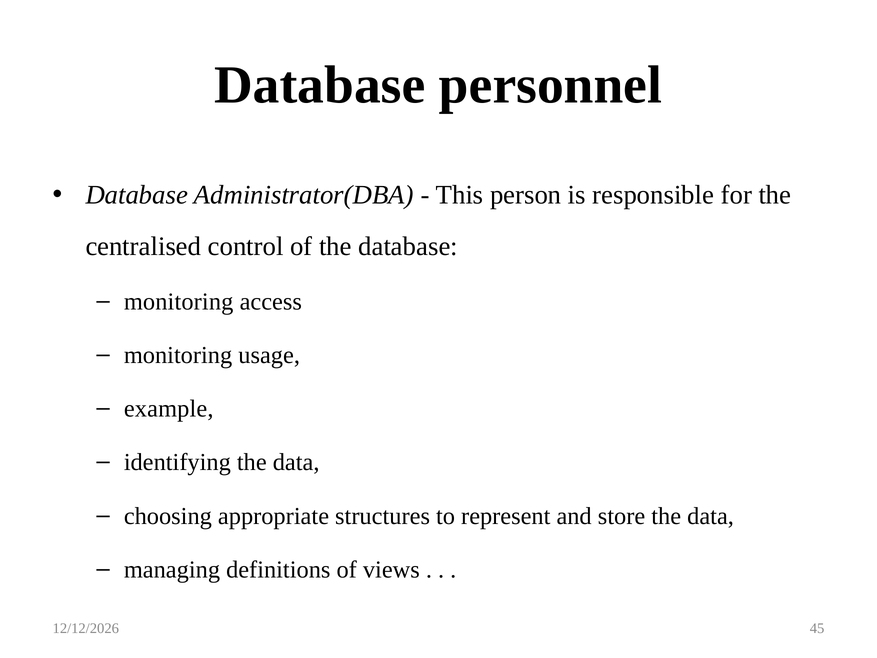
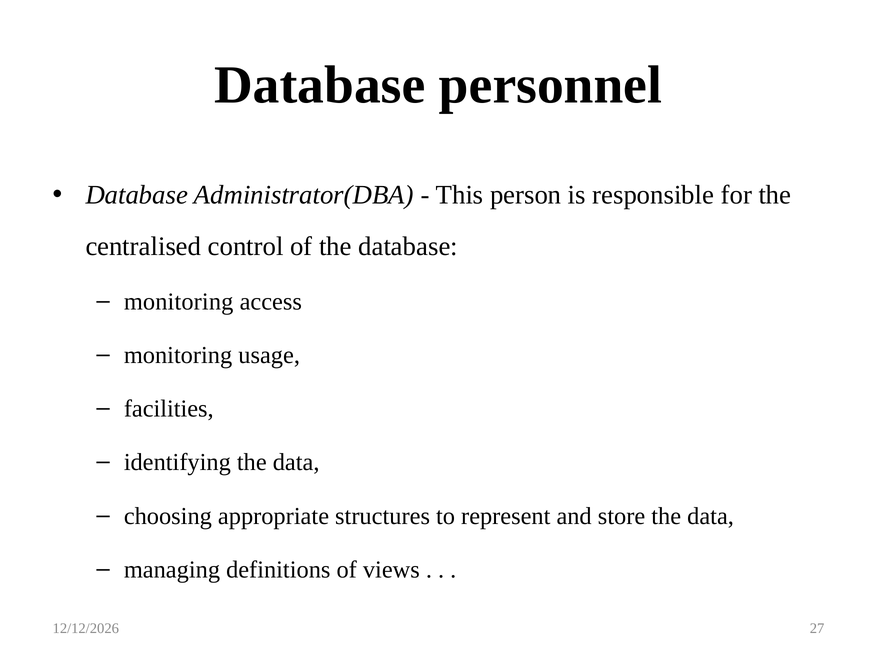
example: example -> facilities
45: 45 -> 27
